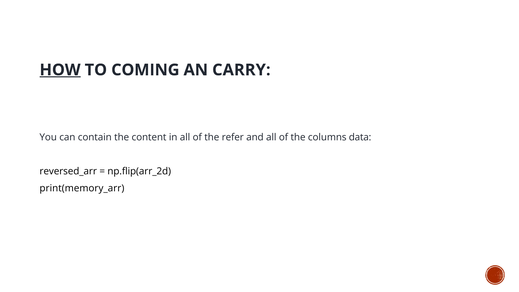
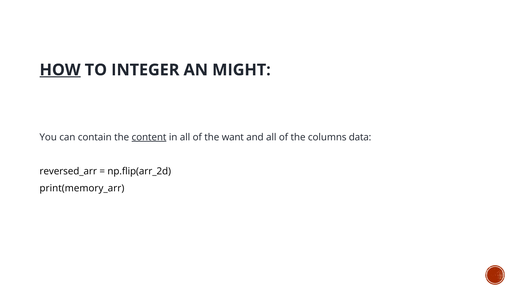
COMING: COMING -> INTEGER
CARRY: CARRY -> MIGHT
content underline: none -> present
refer: refer -> want
